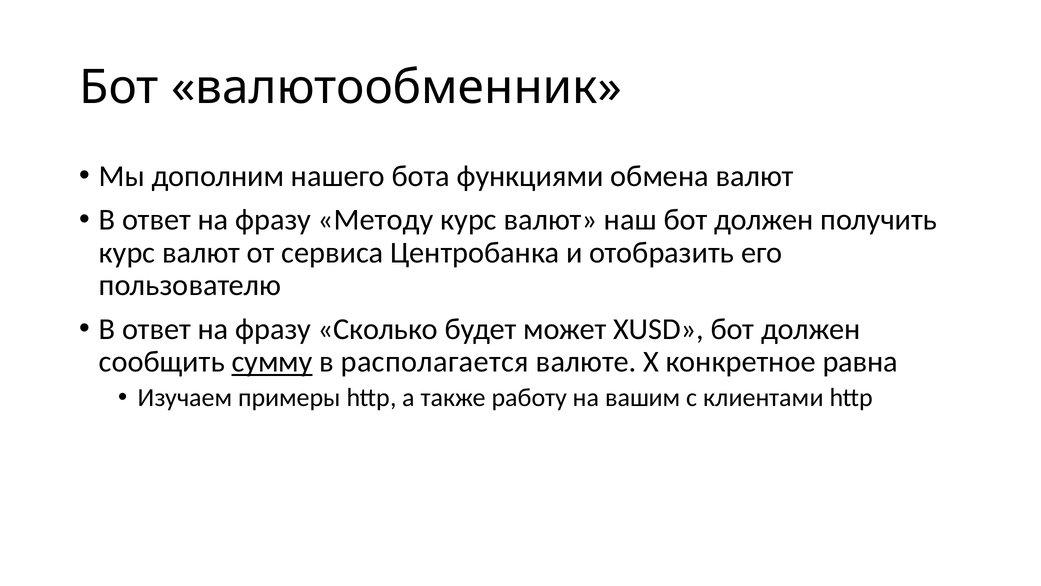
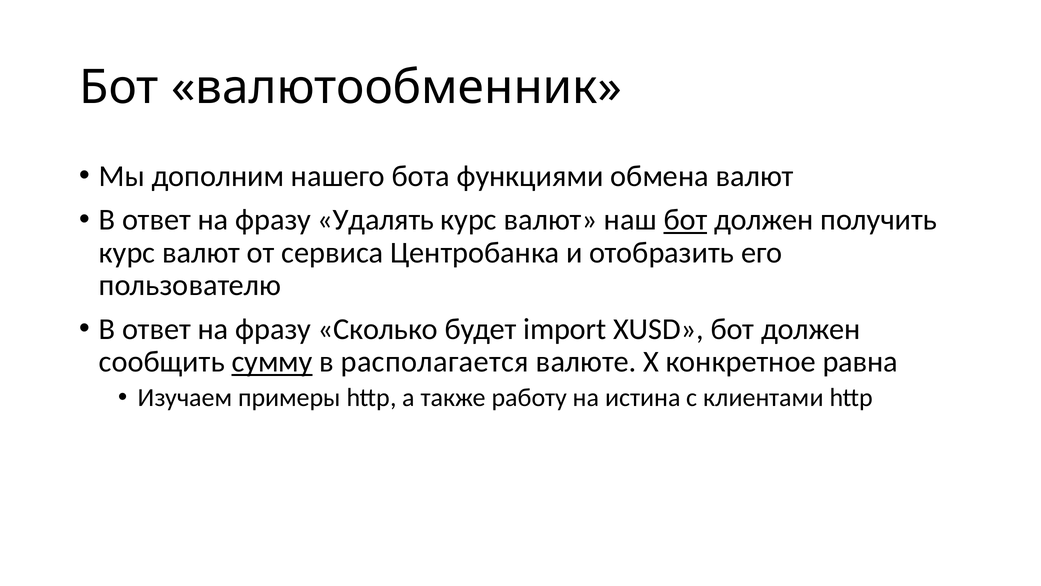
Методу: Методу -> Удалять
бот at (685, 220) underline: none -> present
может: может -> import
вашим: вашим -> истина
